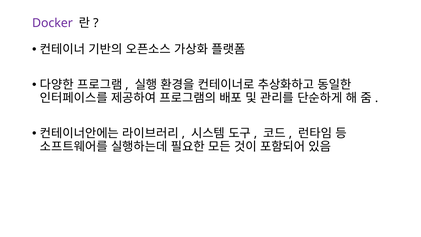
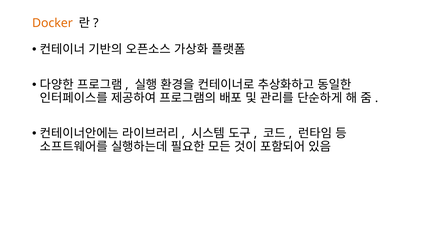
Docker colour: purple -> orange
